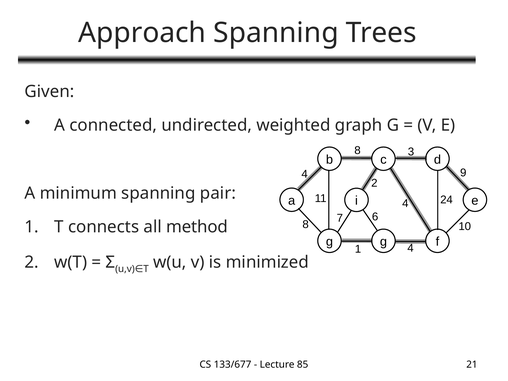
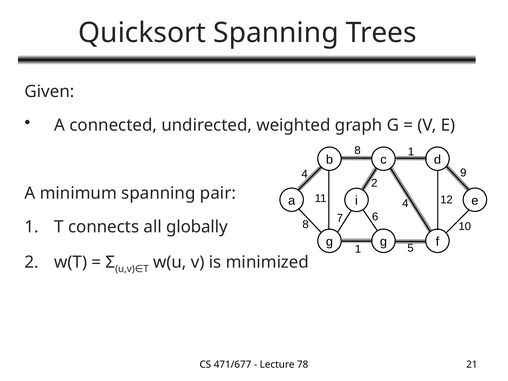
Approach: Approach -> Quicksort
8 3: 3 -> 1
24: 24 -> 12
method: method -> globally
1 4: 4 -> 5
133/677: 133/677 -> 471/677
85: 85 -> 78
